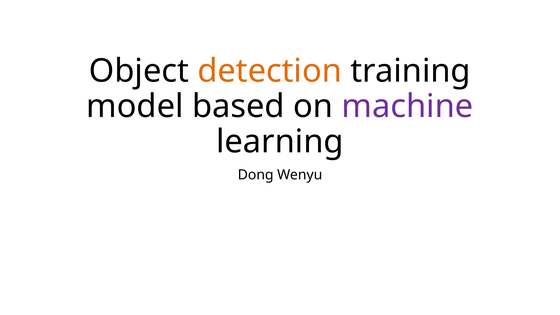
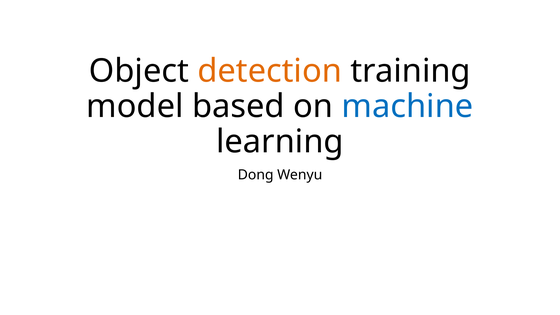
machine colour: purple -> blue
